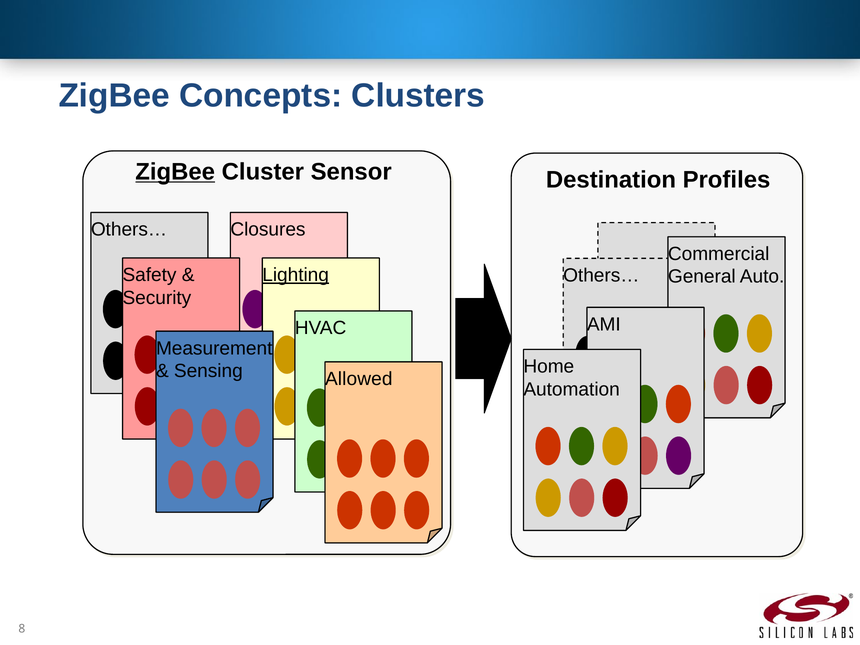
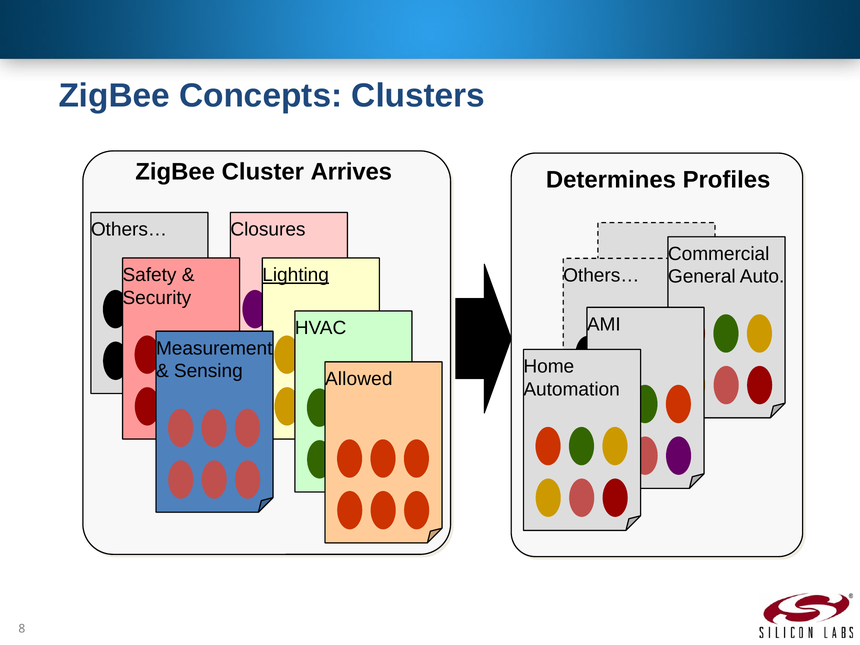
ZigBee at (175, 172) underline: present -> none
Sensor: Sensor -> Arrives
Destination: Destination -> Determines
